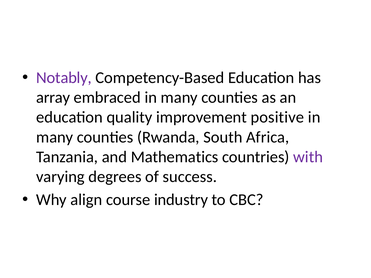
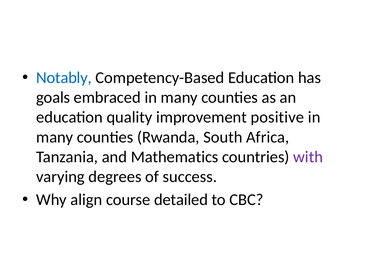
Notably colour: purple -> blue
array: array -> goals
industry: industry -> detailed
